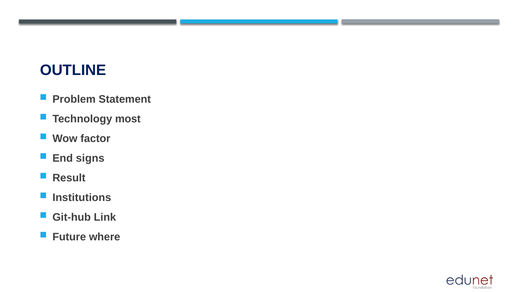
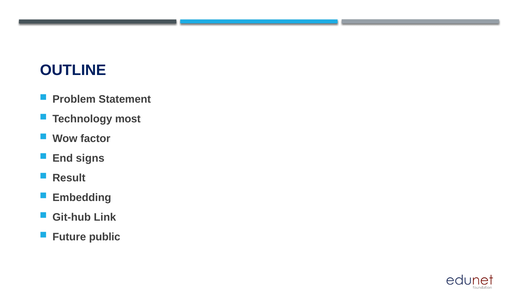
Institutions: Institutions -> Embedding
where: where -> public
